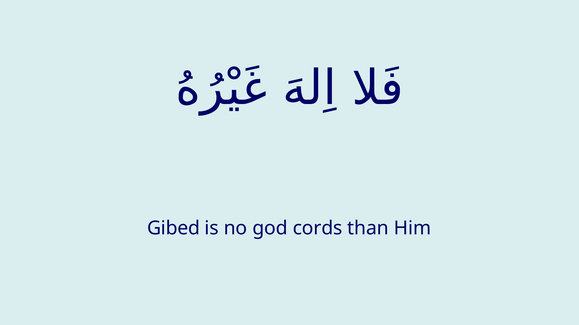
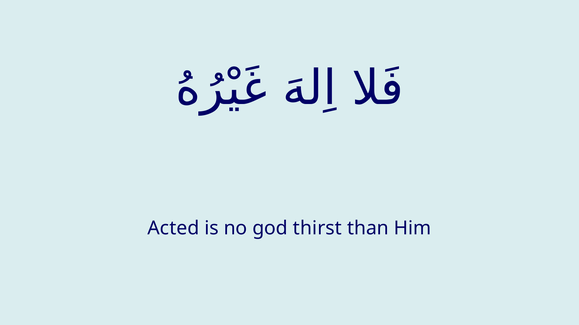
Gibed: Gibed -> Acted
cords: cords -> thirst
